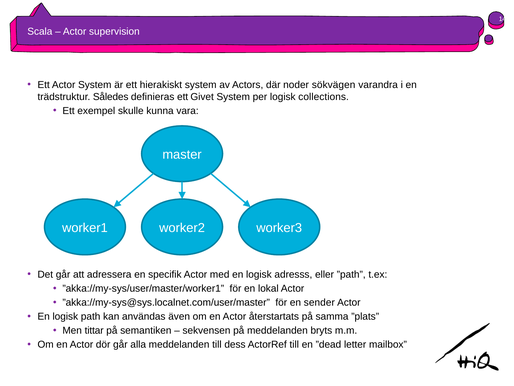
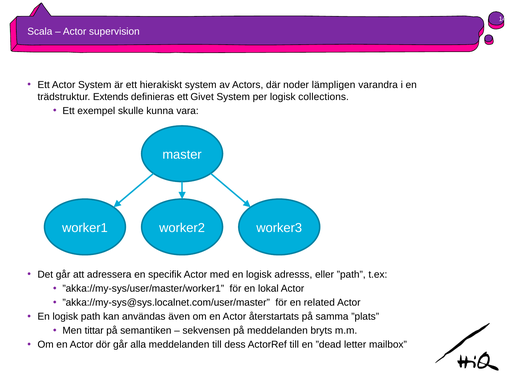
sökvägen: sökvägen -> lämpligen
Således: Således -> Extends
sender: sender -> related
